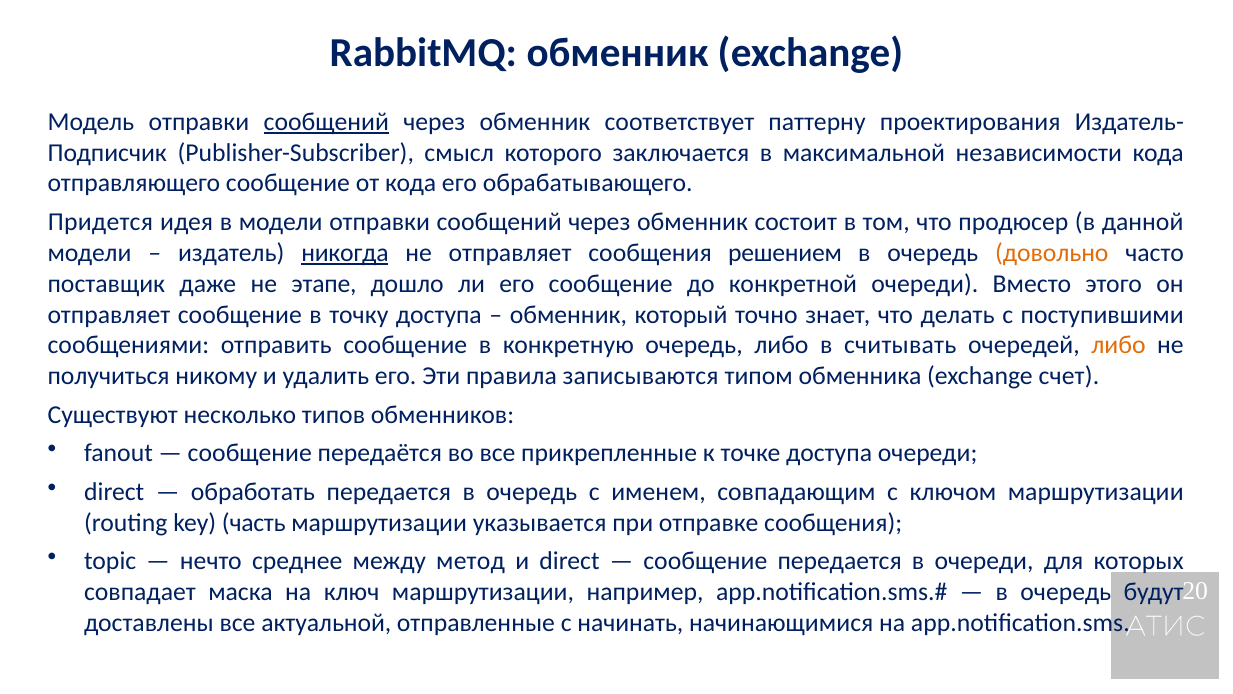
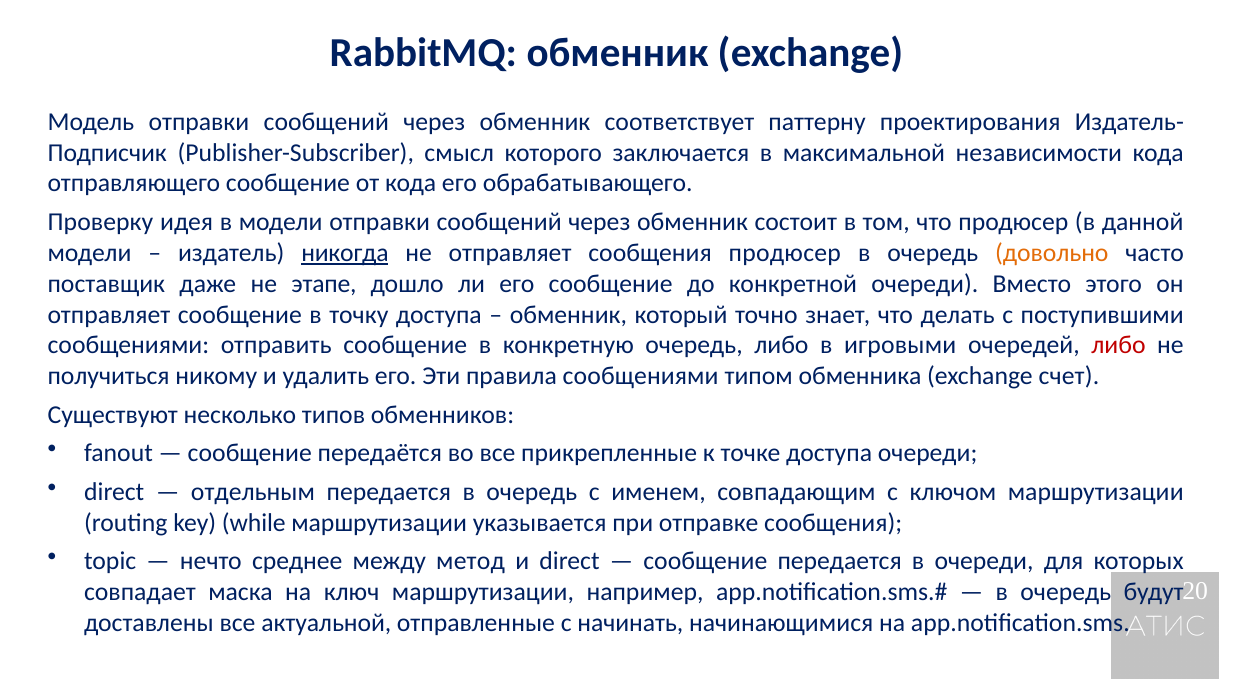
сообщений at (326, 122) underline: present -> none
Придется: Придется -> Проверку
сообщения решением: решением -> продюсер
считывать: считывать -> игровыми
либо at (1118, 345) colour: orange -> red
правила записываются: записываются -> сообщениями
обработать: обработать -> отдельным
часть: часть -> while
